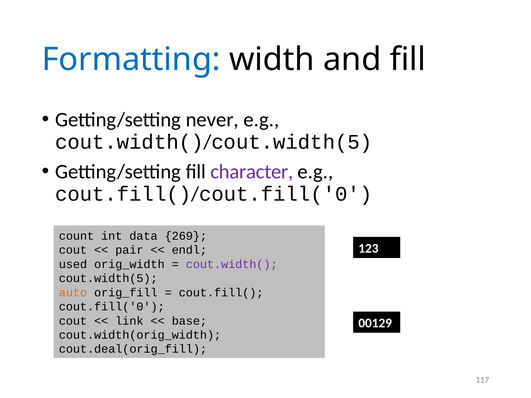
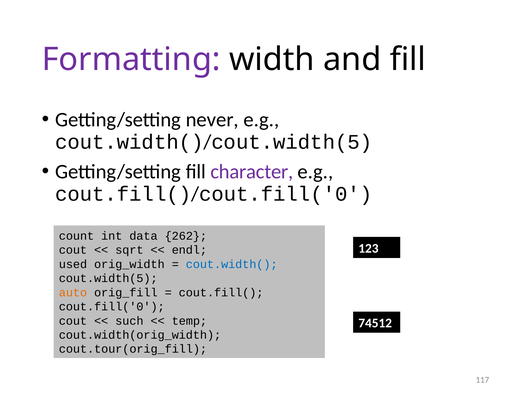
Formatting colour: blue -> purple
269: 269 -> 262
pair: pair -> sqrt
cout.width( colour: purple -> blue
link: link -> such
base: base -> temp
00129: 00129 -> 74512
cout.deal(orig_fill: cout.deal(orig_fill -> cout.tour(orig_fill
